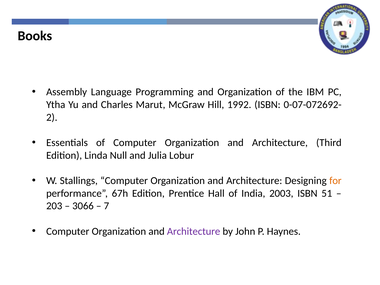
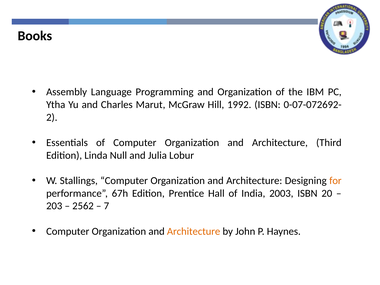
51: 51 -> 20
3066: 3066 -> 2562
Architecture at (194, 231) colour: purple -> orange
